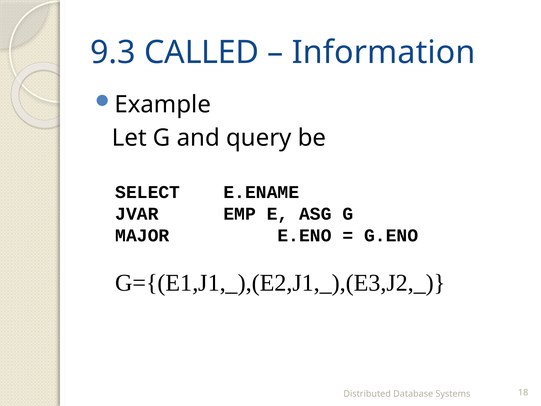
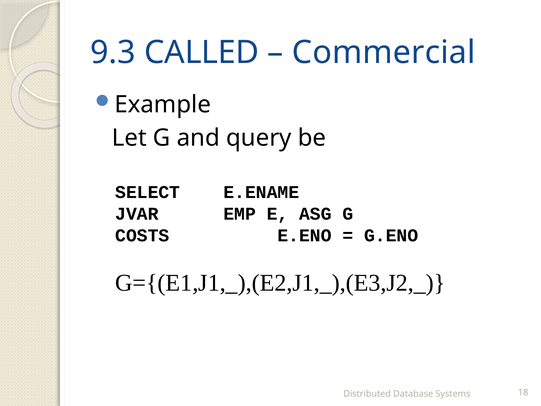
Information: Information -> Commercial
MAJOR: MAJOR -> COSTS
